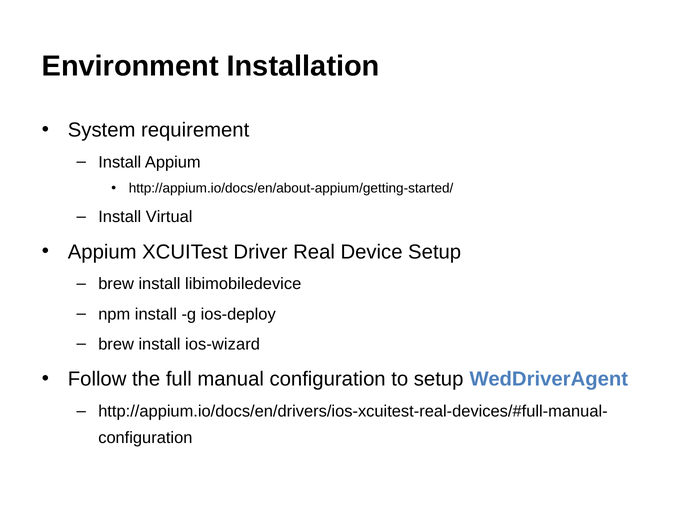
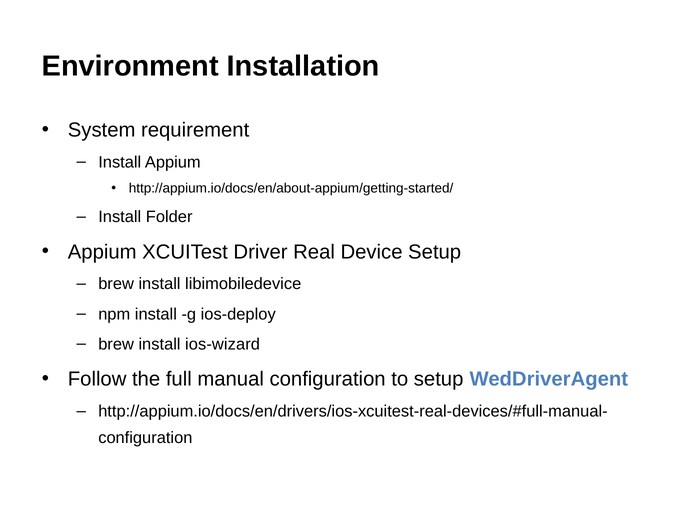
Virtual: Virtual -> Folder
